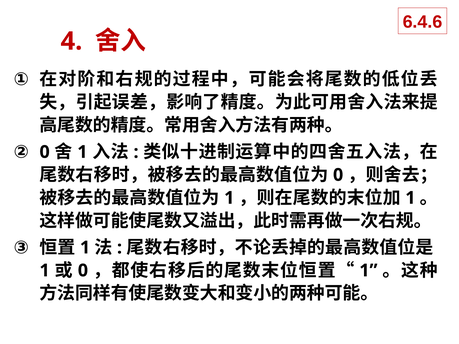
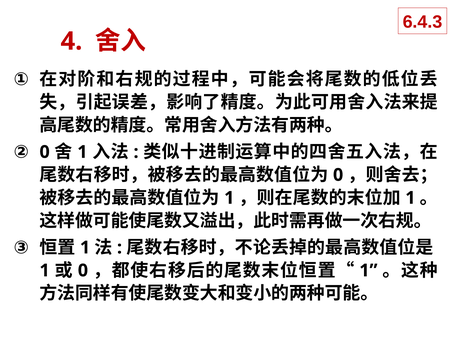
6.4.6: 6.4.6 -> 6.4.3
